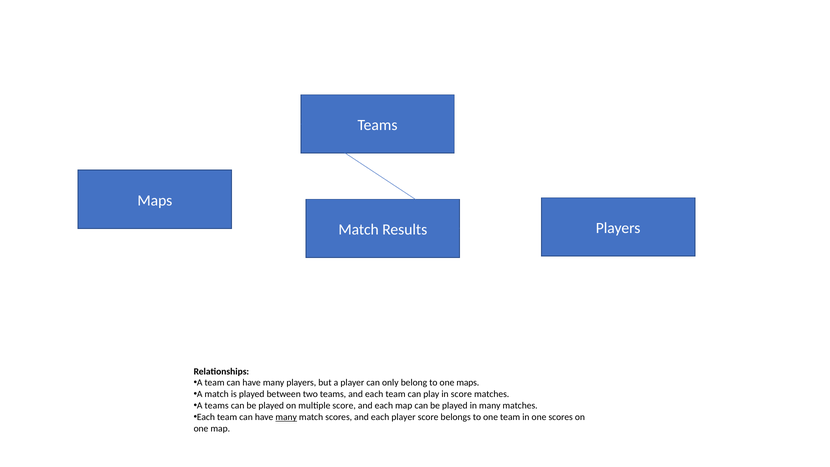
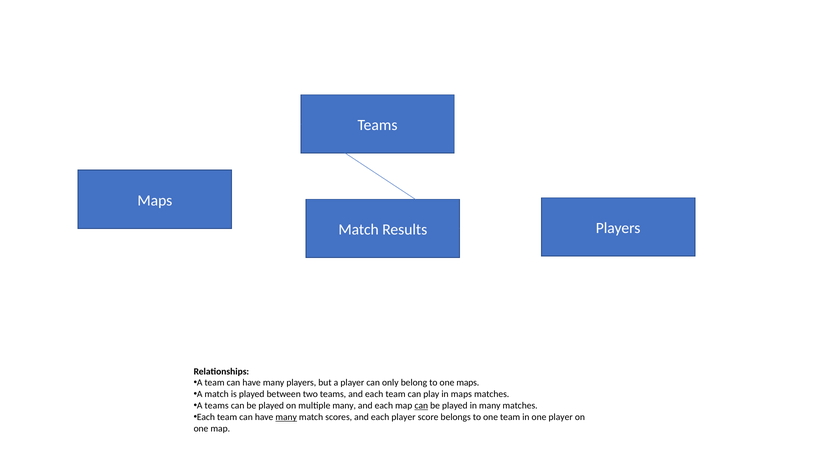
in score: score -> maps
multiple score: score -> many
can at (421, 406) underline: none -> present
one scores: scores -> player
